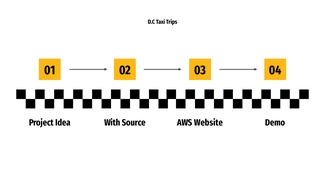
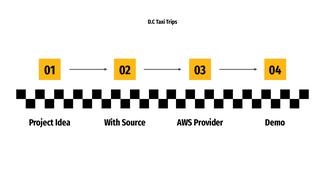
Website: Website -> Provider
